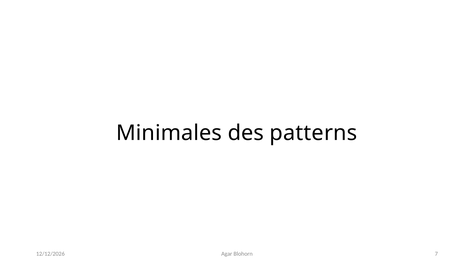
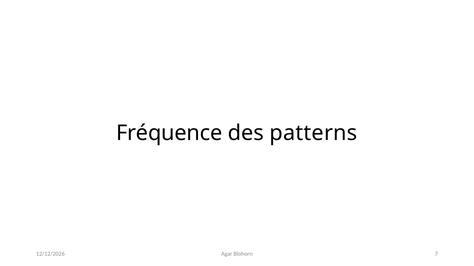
Minimales: Minimales -> Fréquence
